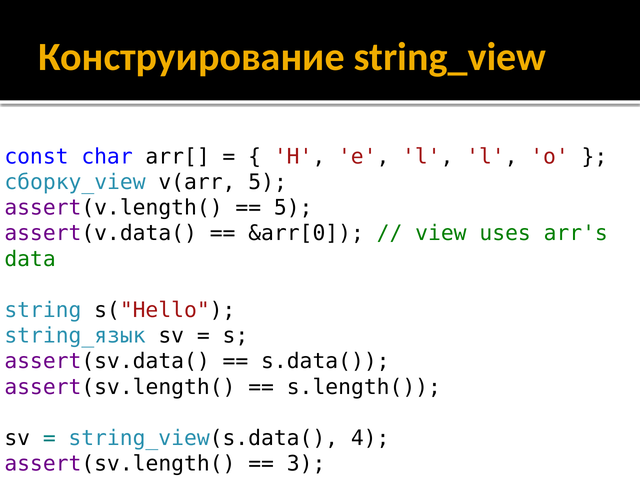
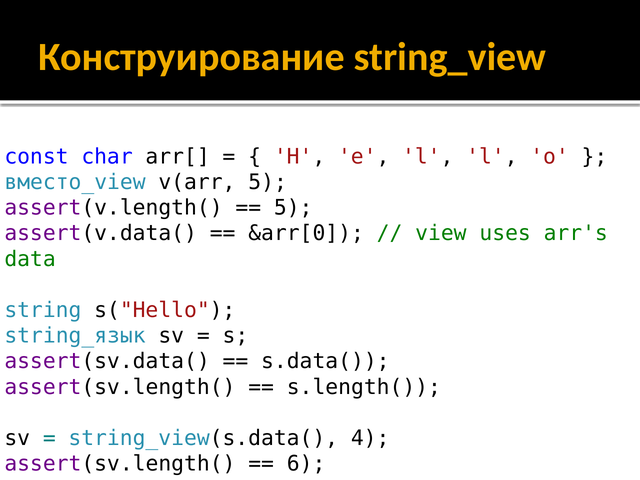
сборку_view: сборку_view -> вместо_view
3: 3 -> 6
